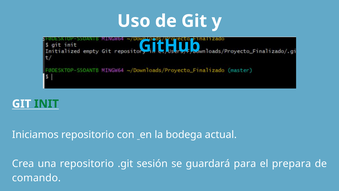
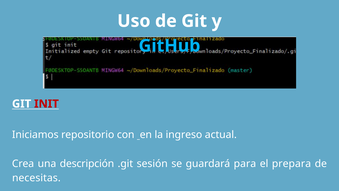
INIT colour: green -> red
bodega: bodega -> ingreso
una repositorio: repositorio -> descripción
comando: comando -> necesitas
